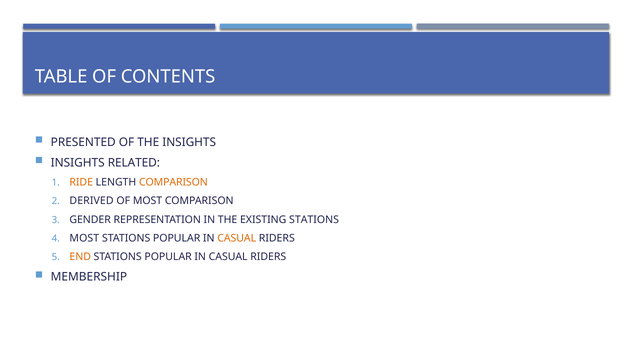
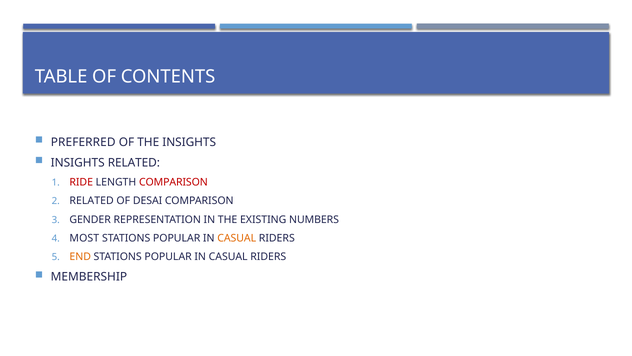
PRESENTED: PRESENTED -> PREFERRED
RIDE colour: orange -> red
COMPARISON at (173, 182) colour: orange -> red
DERIVED at (92, 201): DERIVED -> RELATED
OF MOST: MOST -> DESAI
EXISTING STATIONS: STATIONS -> NUMBERS
